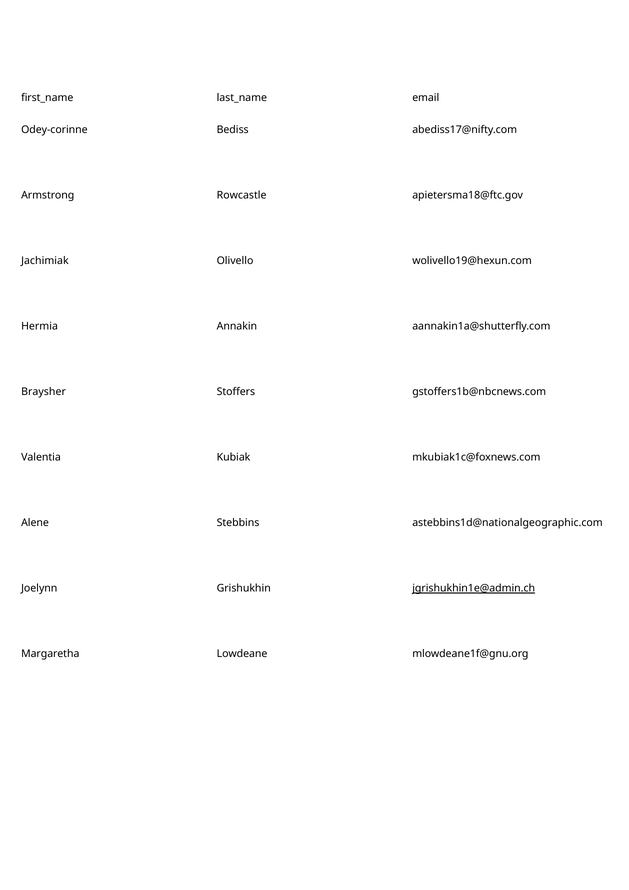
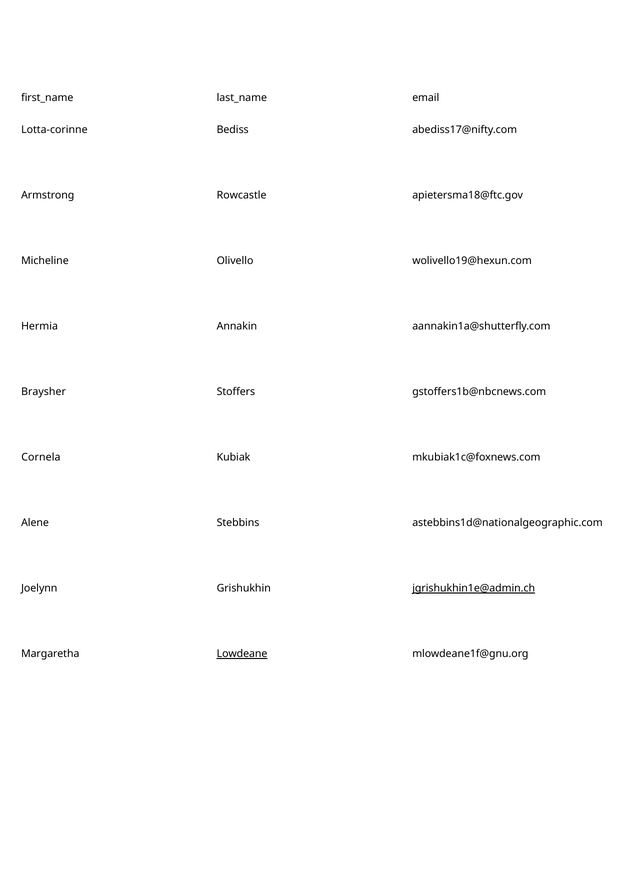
Odey-corinne: Odey-corinne -> Lotta-corinne
Jachimiak: Jachimiak -> Micheline
Valentia: Valentia -> Cornela
Lowdeane underline: none -> present
